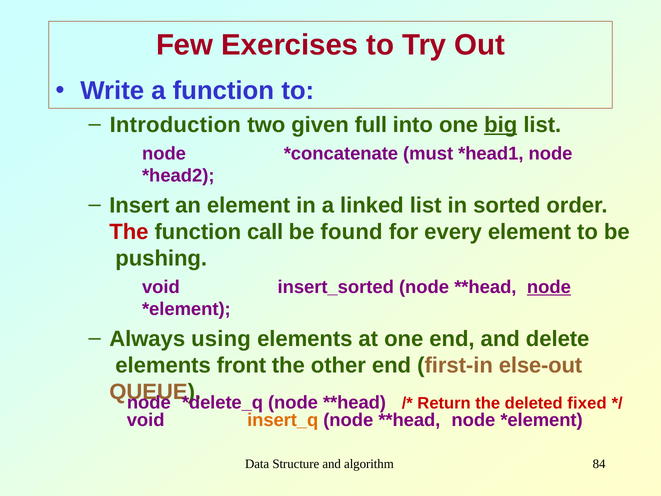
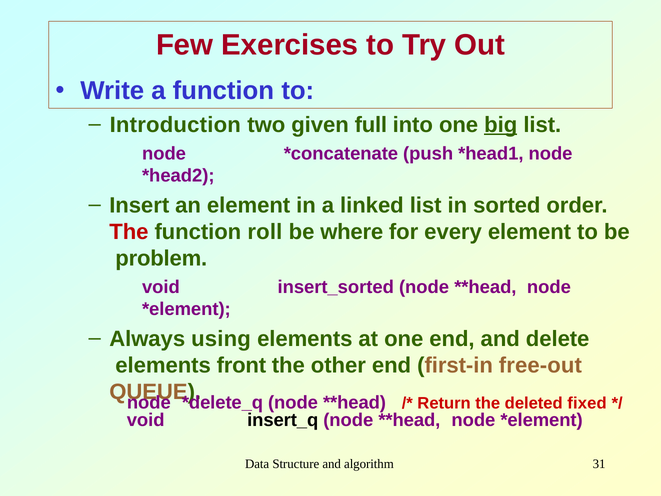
must: must -> push
call: call -> roll
found: found -> where
pushing: pushing -> problem
node at (549, 287) underline: present -> none
else-out: else-out -> free-out
insert_q colour: orange -> black
84: 84 -> 31
